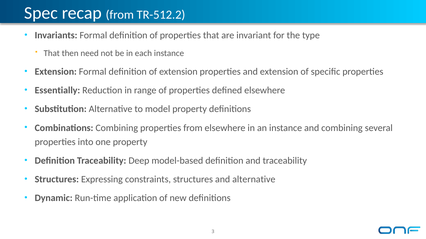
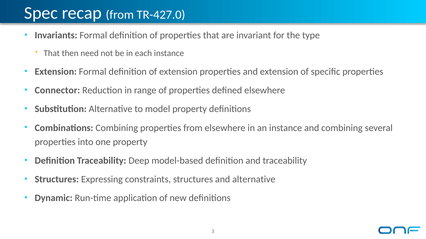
TR-512.2: TR-512.2 -> TR-427.0
Essentially: Essentially -> Connector
